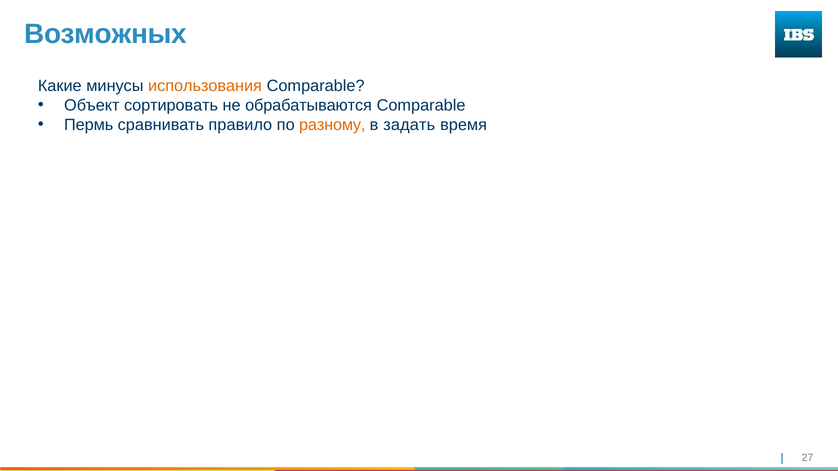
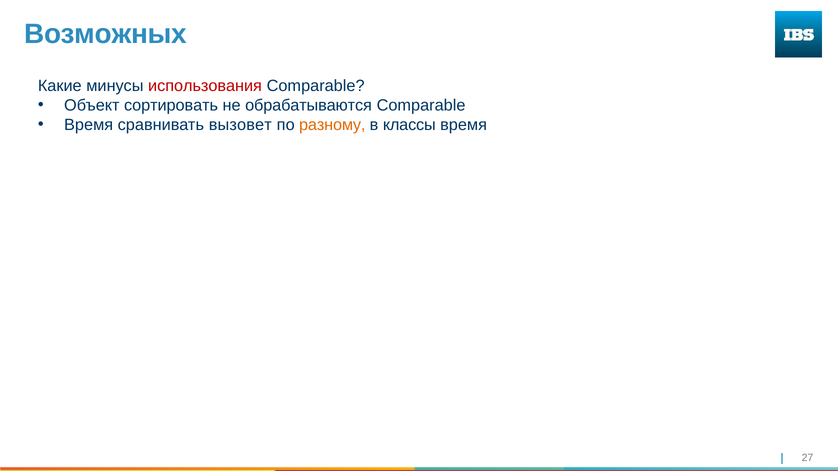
использования colour: orange -> red
Пермь at (89, 125): Пермь -> Время
правило: правило -> вызовет
задать: задать -> классы
